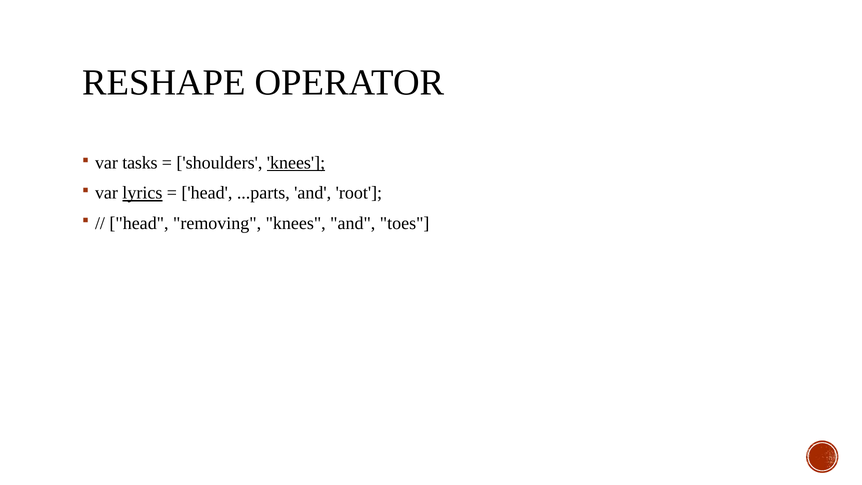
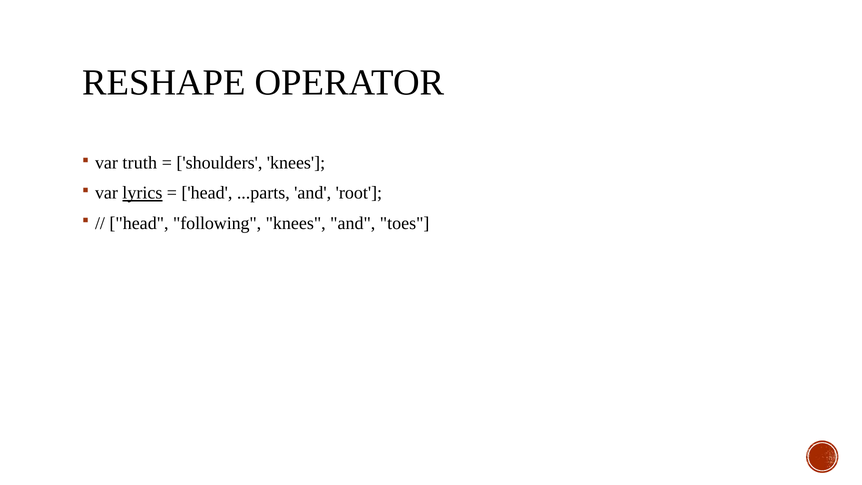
tasks: tasks -> truth
knees at (296, 163) underline: present -> none
removing: removing -> following
